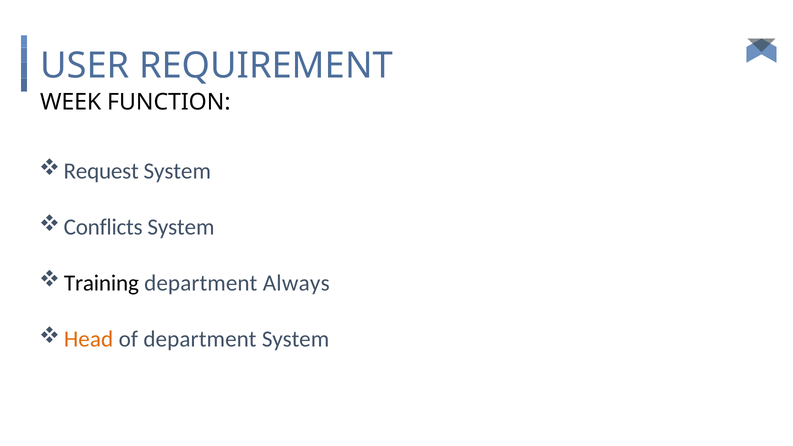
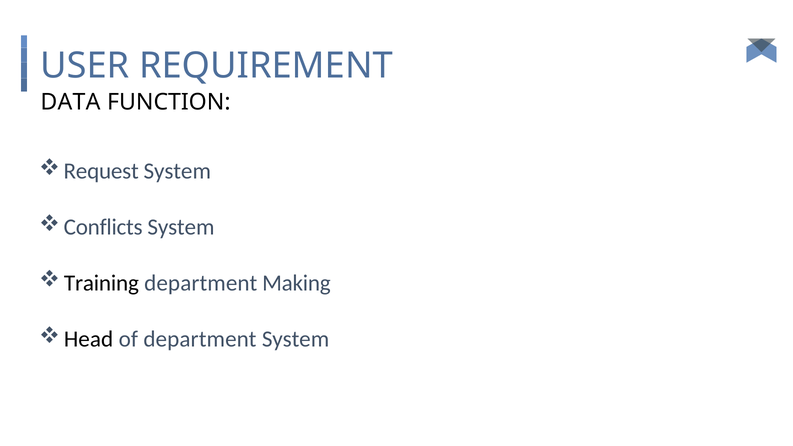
WEEK: WEEK -> DATA
Always: Always -> Making
Head colour: orange -> black
